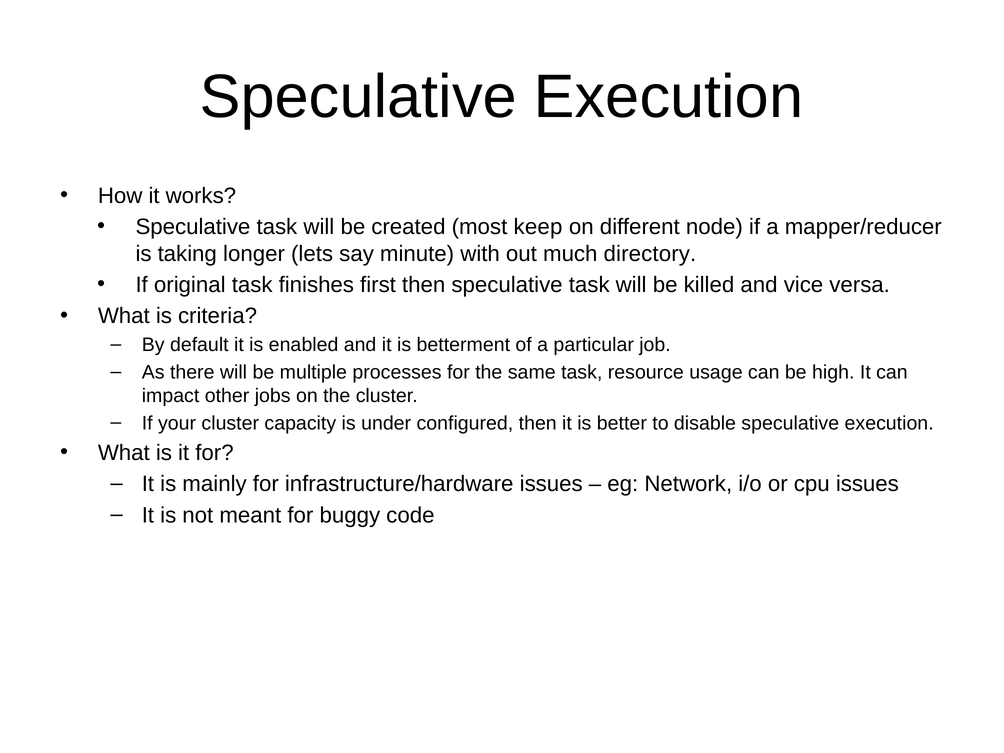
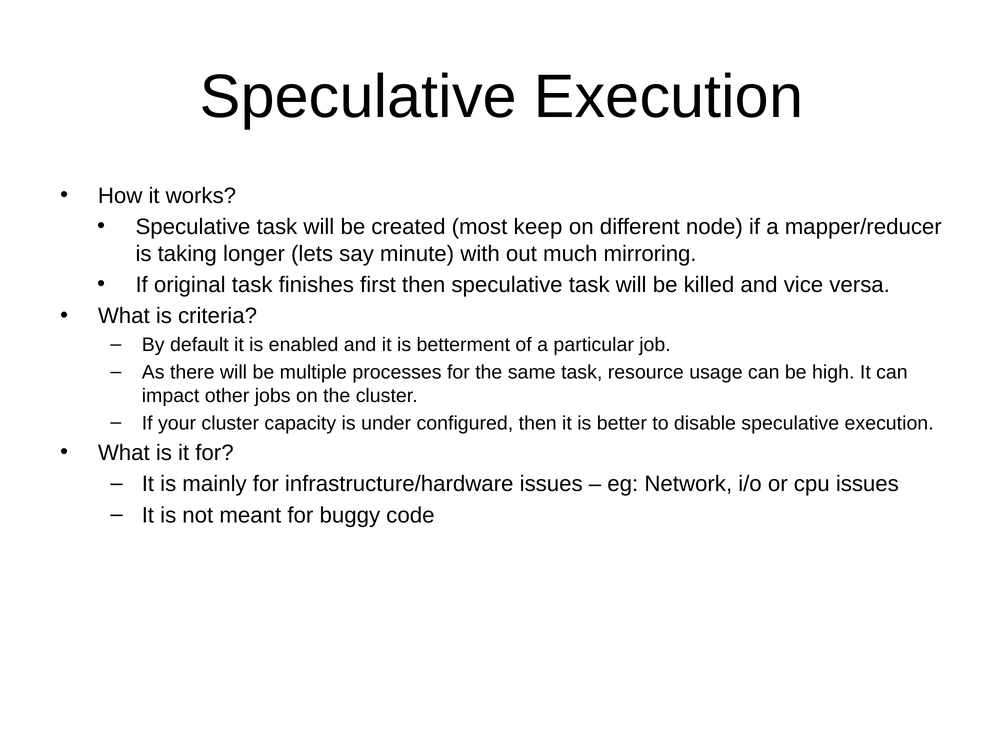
directory: directory -> mirroring
